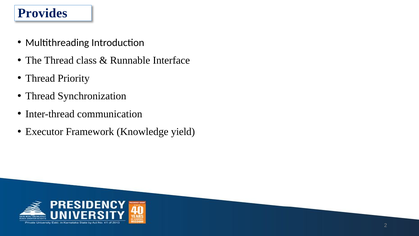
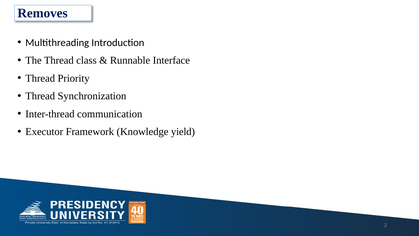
Provides: Provides -> Removes
